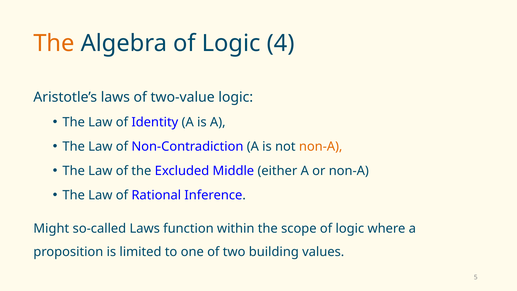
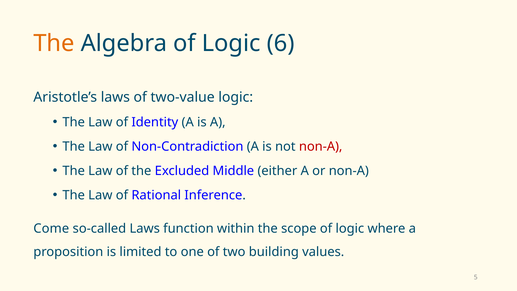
4: 4 -> 6
non-A at (321, 146) colour: orange -> red
Might: Might -> Come
